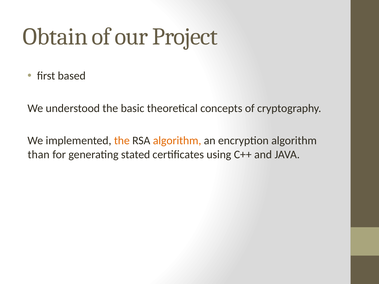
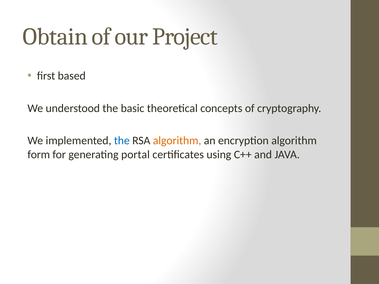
the at (122, 141) colour: orange -> blue
than: than -> form
stated: stated -> portal
